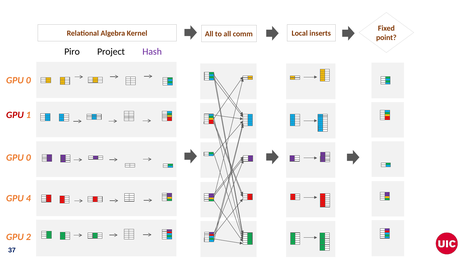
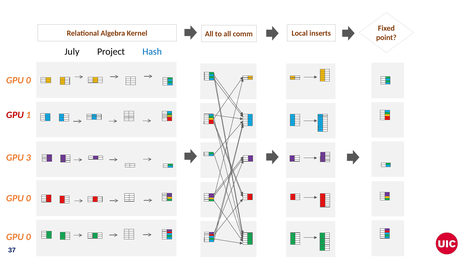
Piro: Piro -> July
Hash colour: purple -> blue
0 at (28, 158): 0 -> 3
4 at (28, 199): 4 -> 0
2 at (28, 238): 2 -> 0
